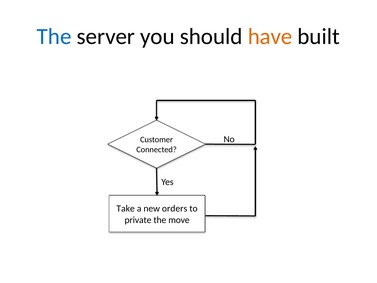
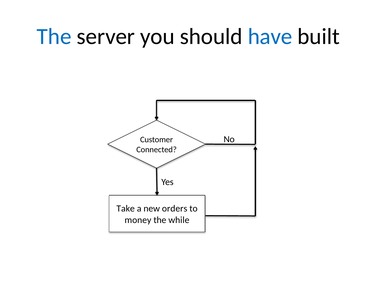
have colour: orange -> blue
private: private -> money
move: move -> while
